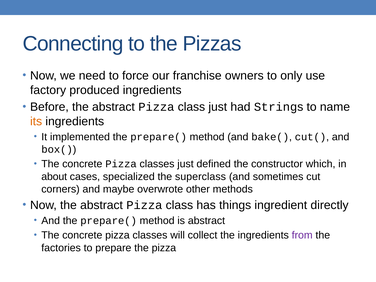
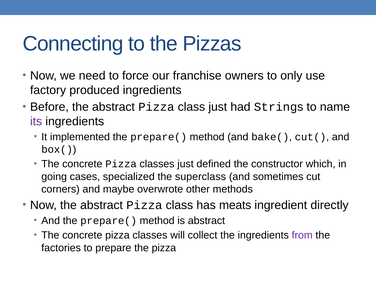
its colour: orange -> purple
about: about -> going
things: things -> meats
